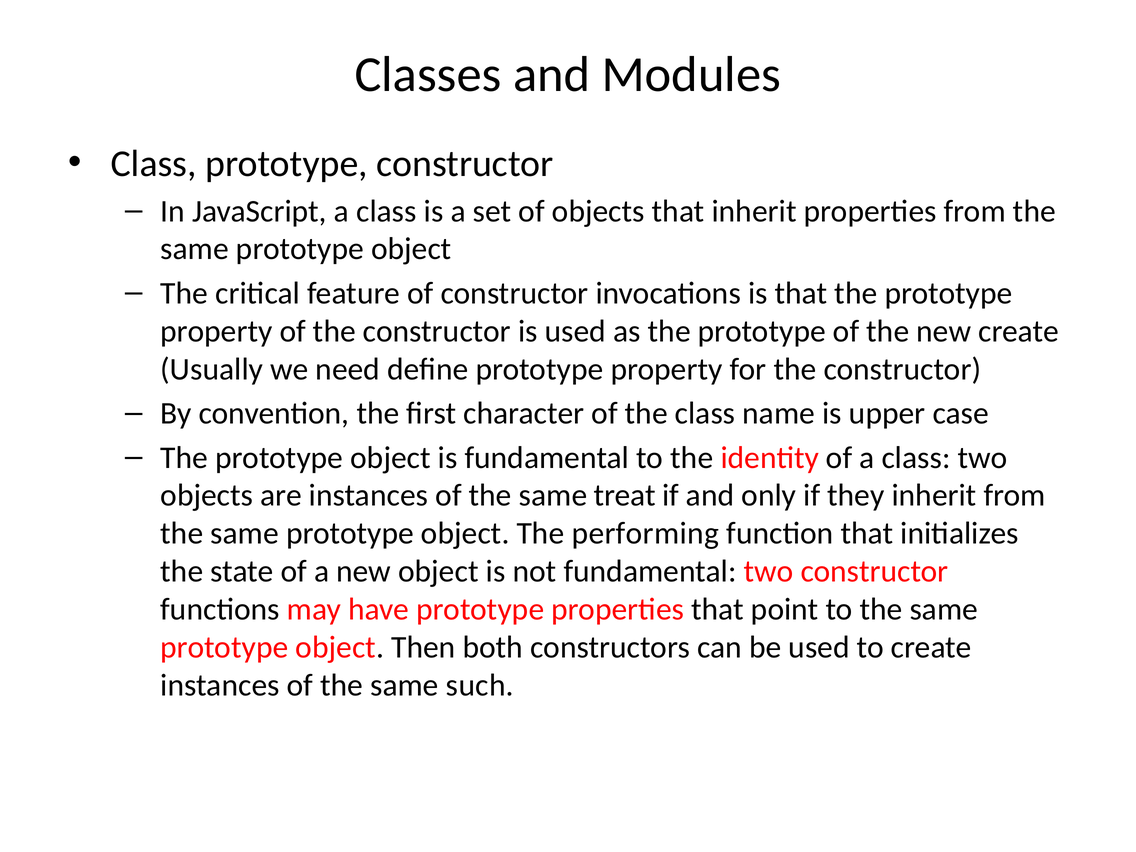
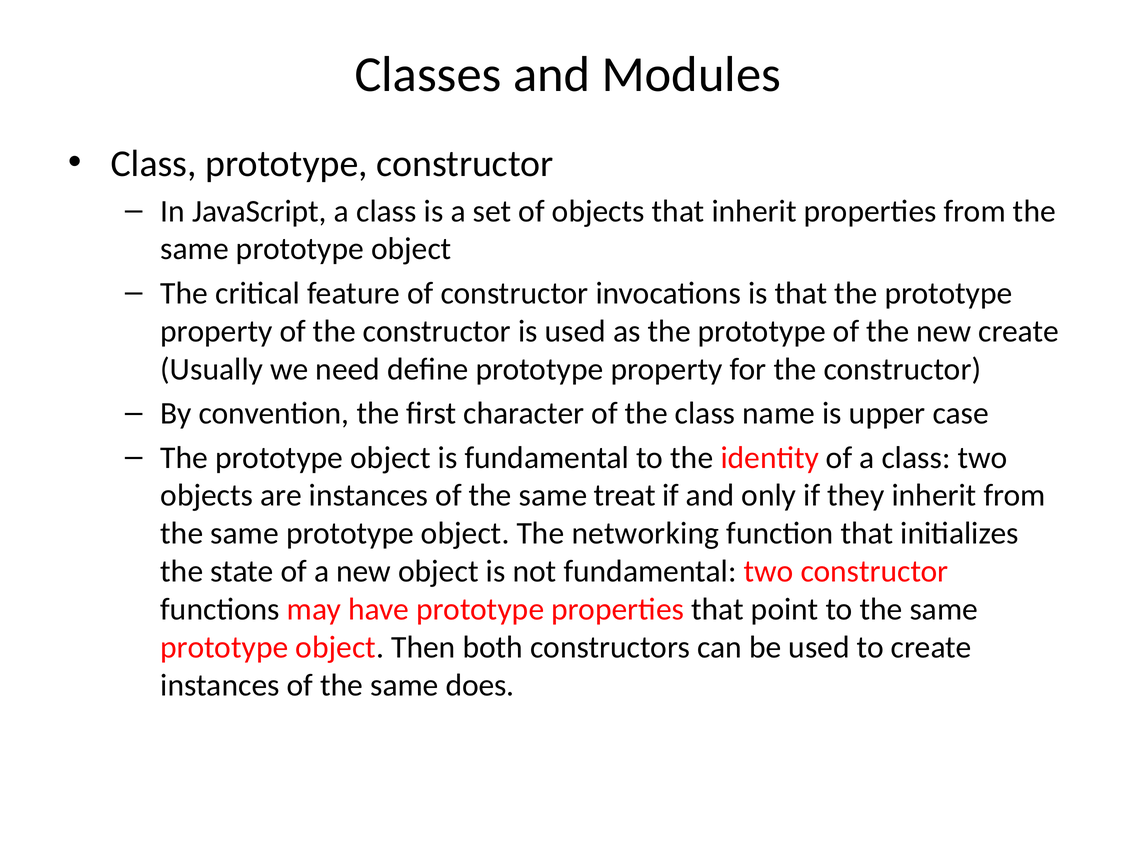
performing: performing -> networking
such: such -> does
